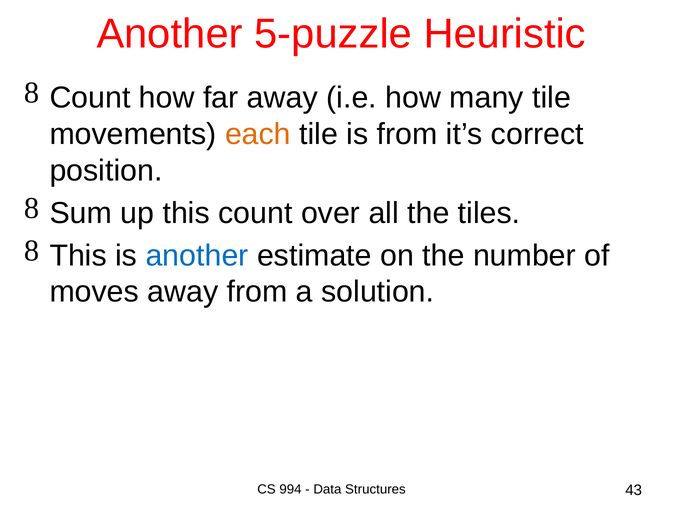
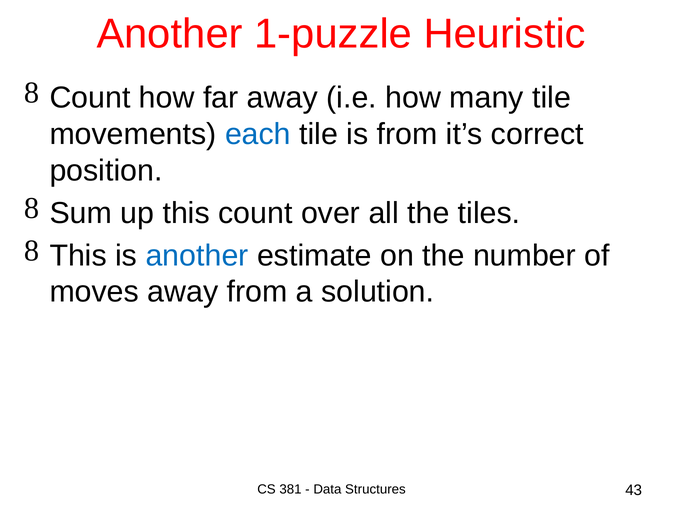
5-puzzle: 5-puzzle -> 1-puzzle
each colour: orange -> blue
994: 994 -> 381
